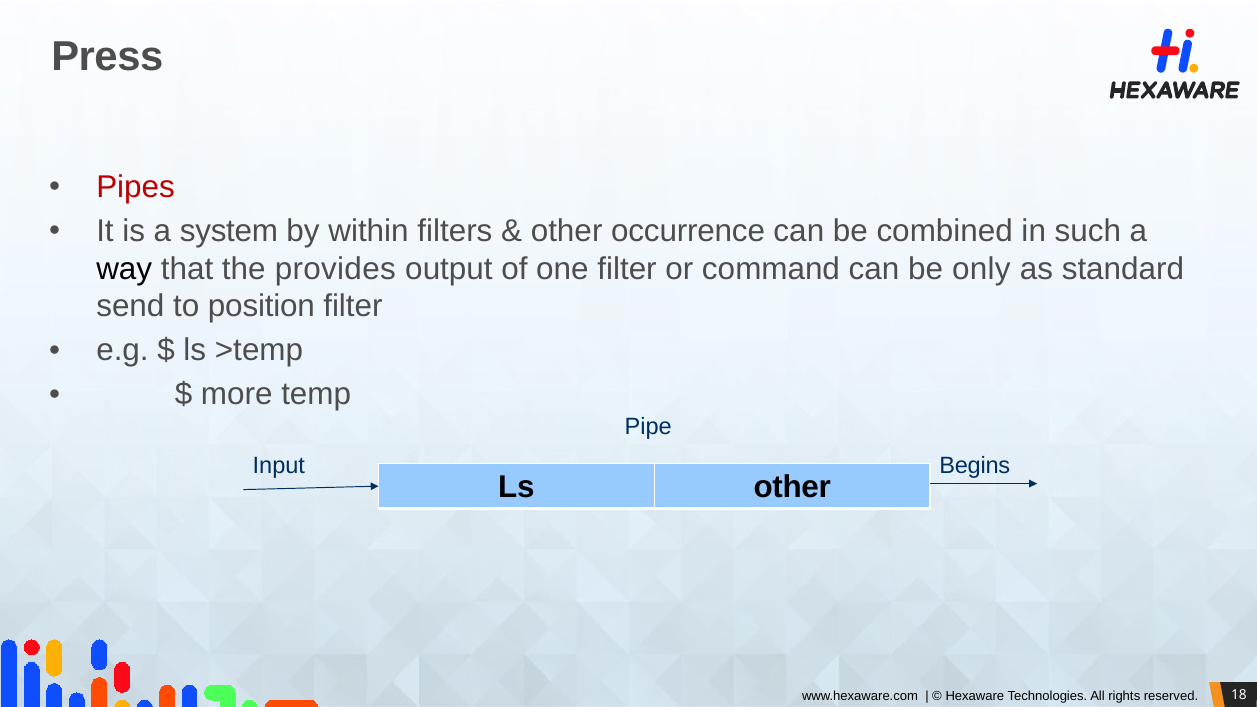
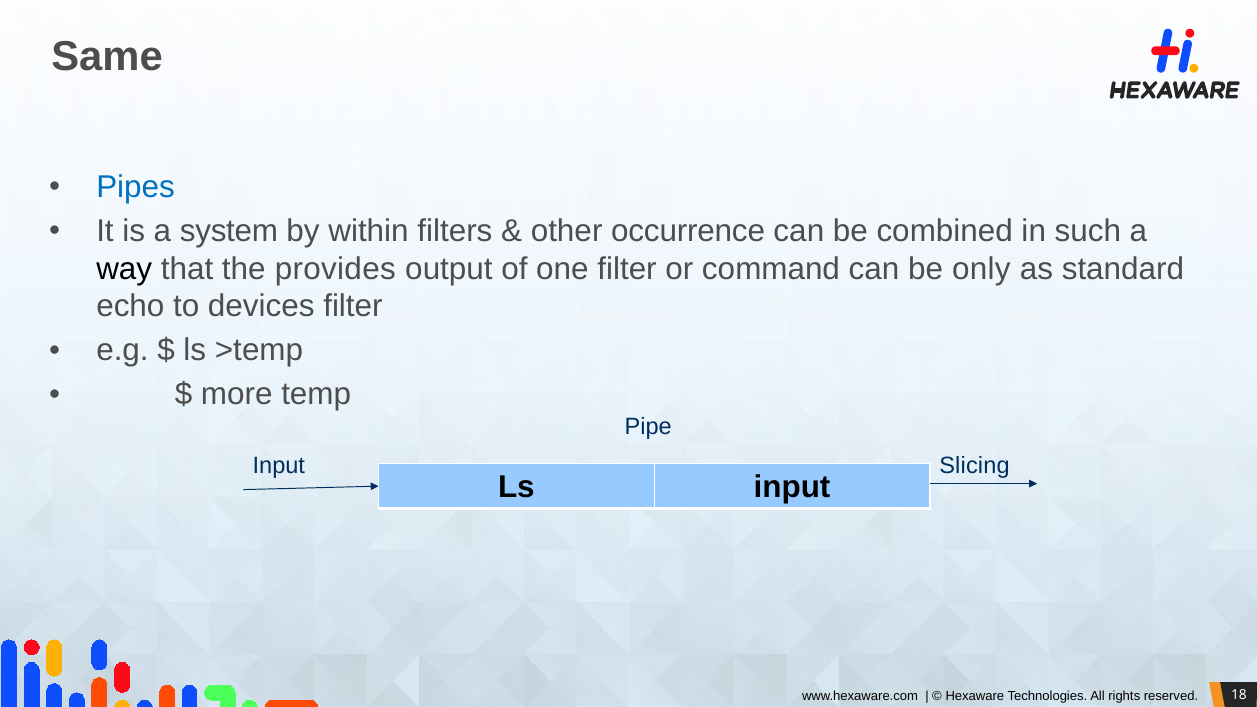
Press: Press -> Same
Pipes colour: red -> blue
send: send -> echo
position: position -> devices
Begins: Begins -> Slicing
Ls other: other -> input
